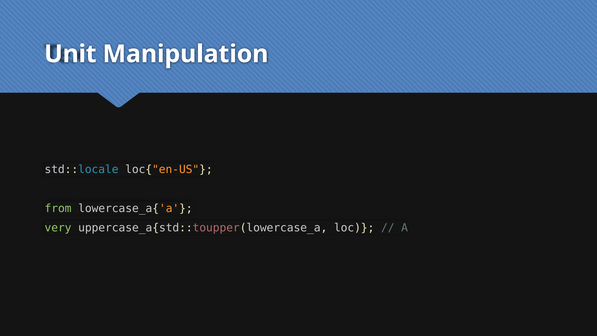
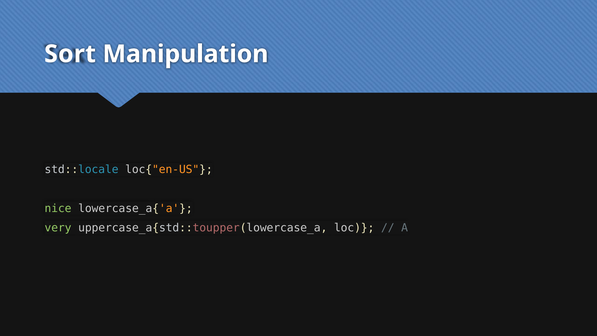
Unit: Unit -> Sort
from: from -> nice
